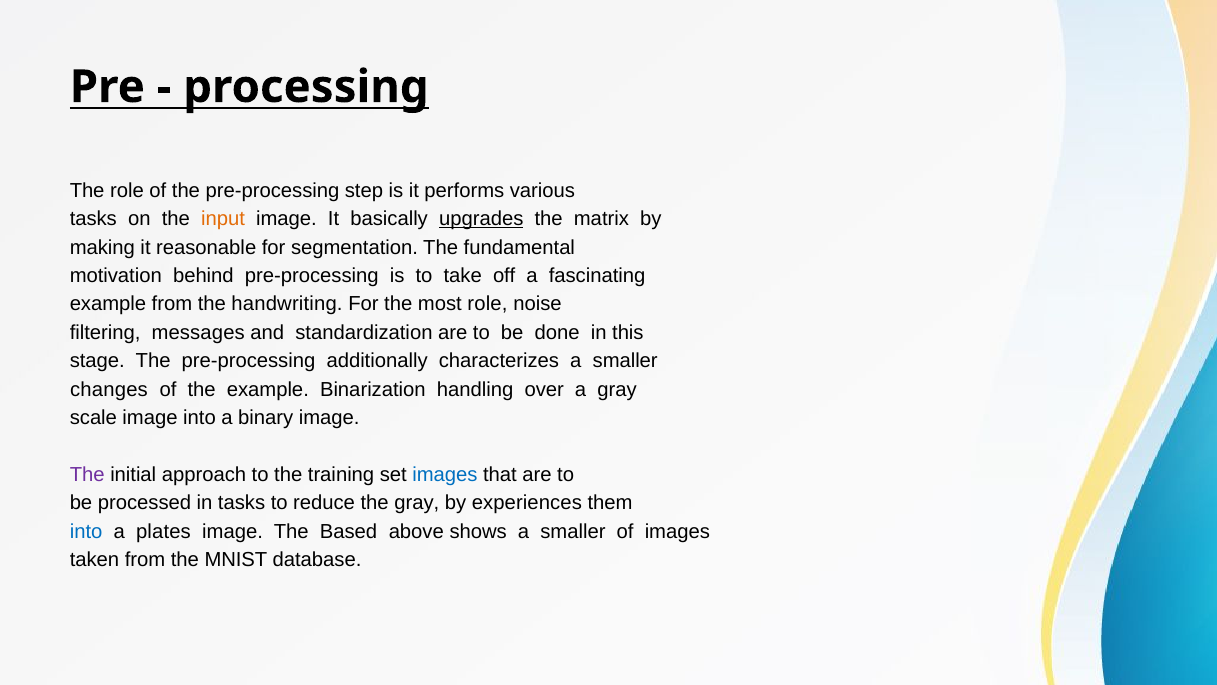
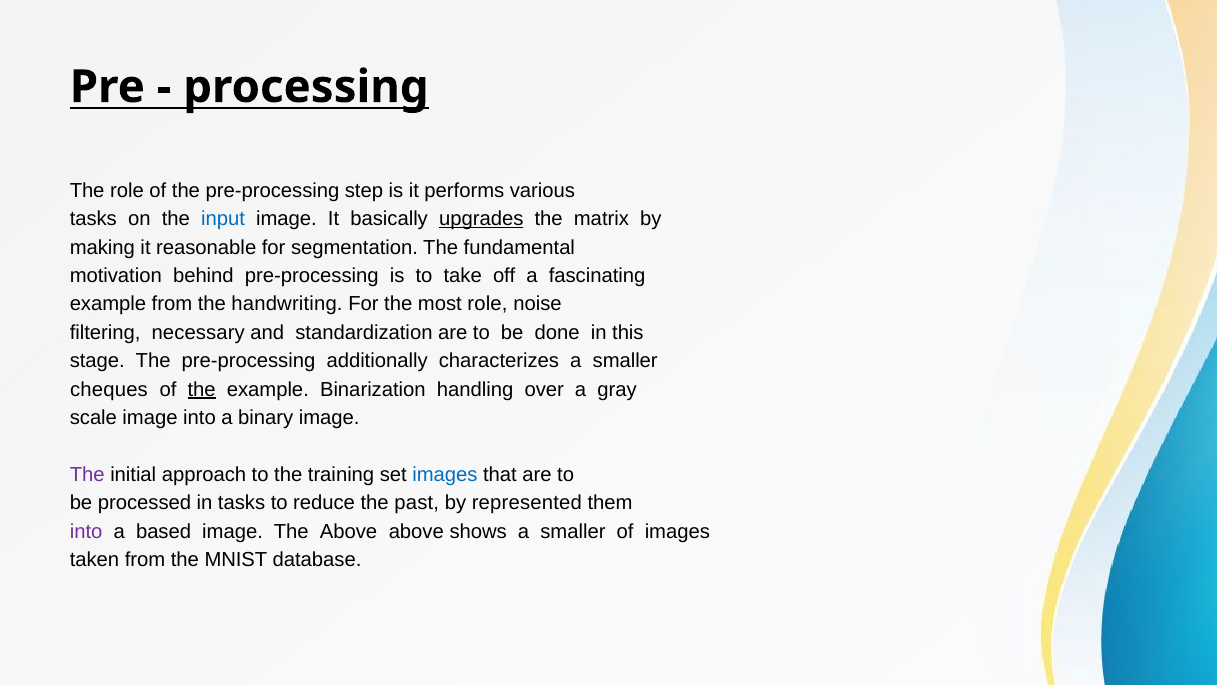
input colour: orange -> blue
messages: messages -> necessary
changes: changes -> cheques
the at (202, 389) underline: none -> present
the gray: gray -> past
experiences: experiences -> represented
into at (86, 531) colour: blue -> purple
plates: plates -> based
The Based: Based -> Above
